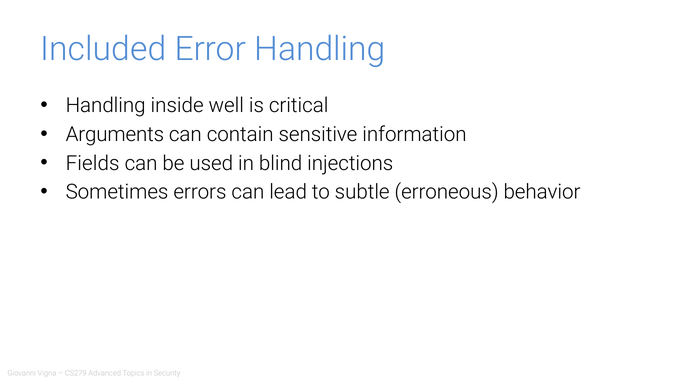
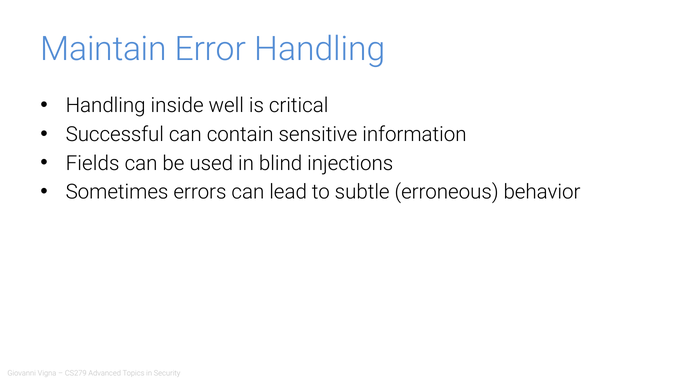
Included: Included -> Maintain
Arguments: Arguments -> Successful
